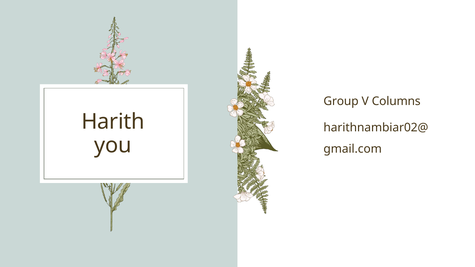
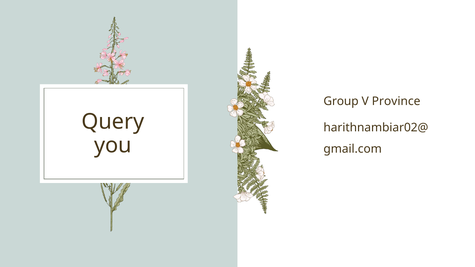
Columns: Columns -> Province
Harith: Harith -> Query
